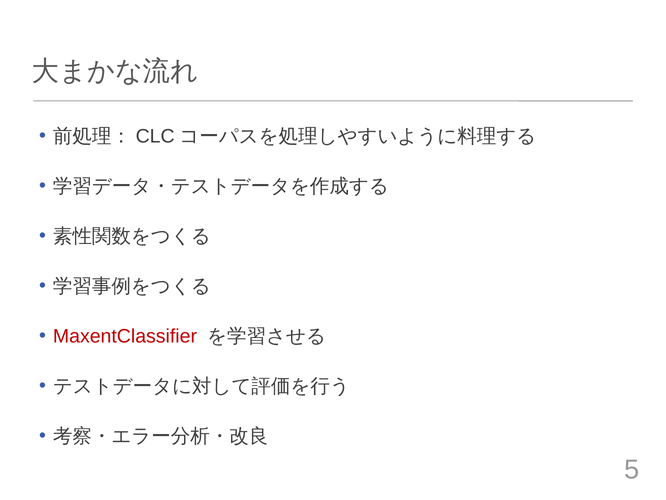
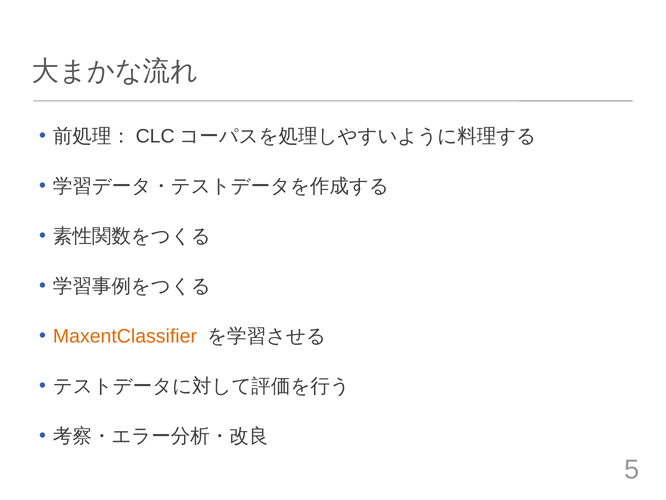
MaxentClassifier colour: red -> orange
